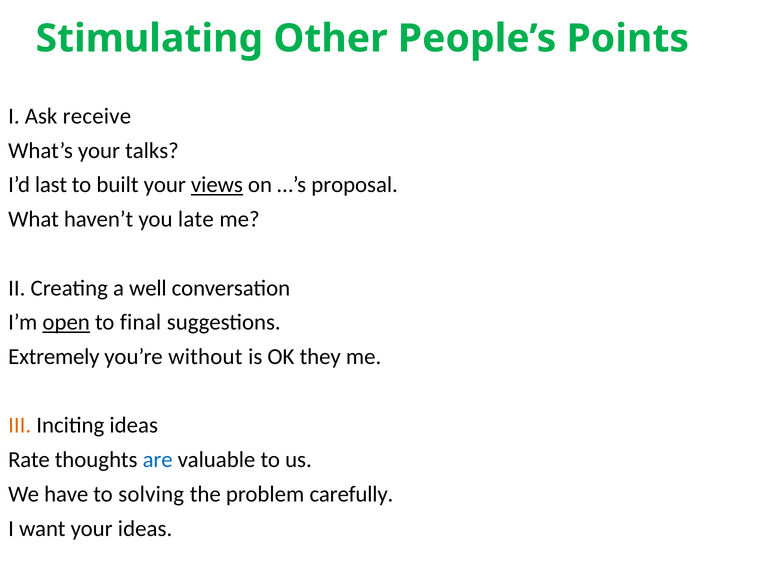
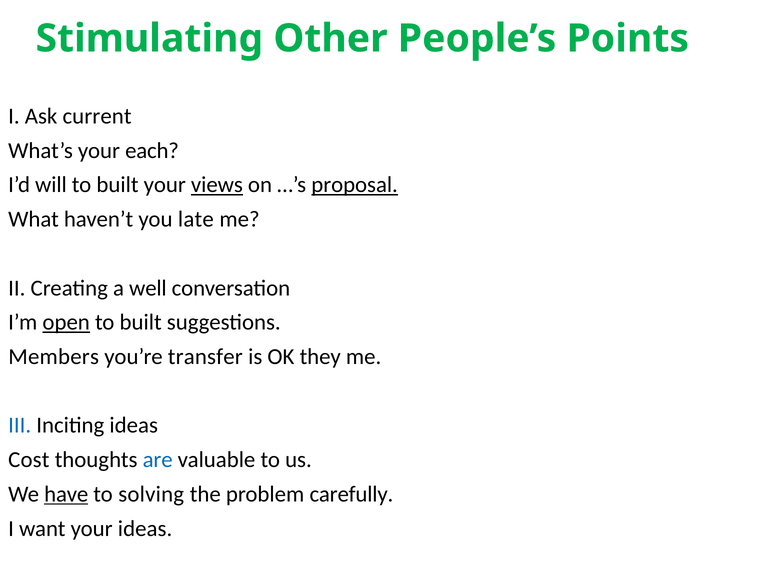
receive: receive -> current
talks: talks -> each
last: last -> will
proposal underline: none -> present
final at (141, 323): final -> built
Extremely: Extremely -> Members
without: without -> transfer
III colour: orange -> blue
Rate: Rate -> Cost
have underline: none -> present
